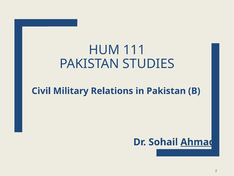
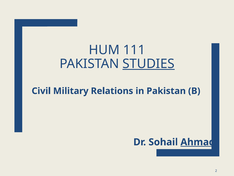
STUDIES underline: none -> present
